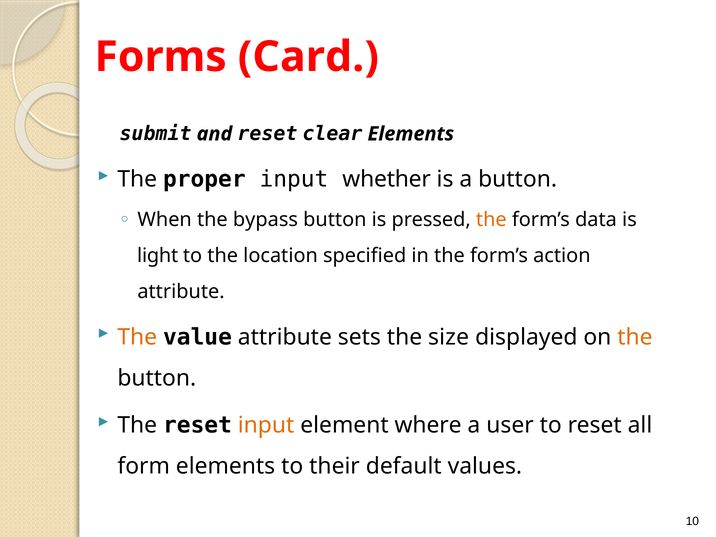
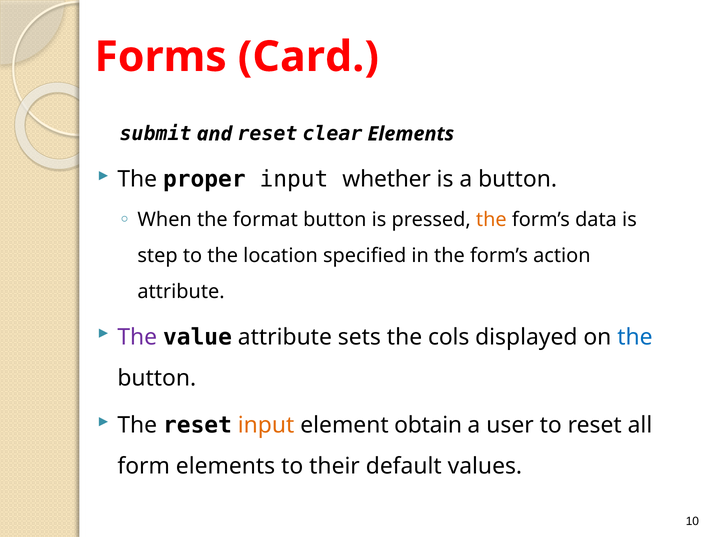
bypass: bypass -> format
light: light -> step
The at (137, 337) colour: orange -> purple
size: size -> cols
the at (635, 337) colour: orange -> blue
where: where -> obtain
